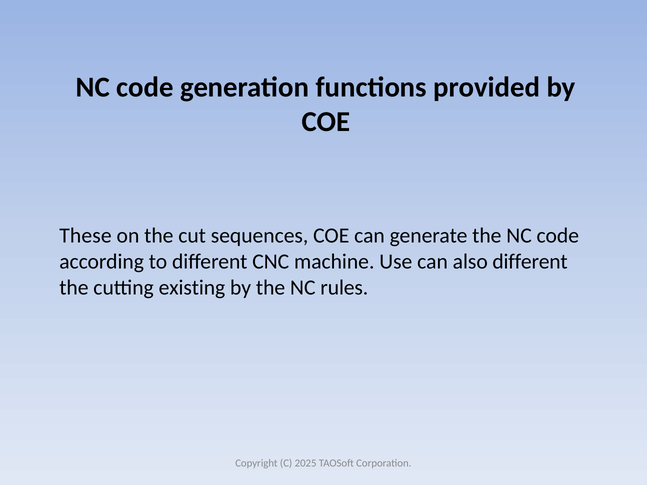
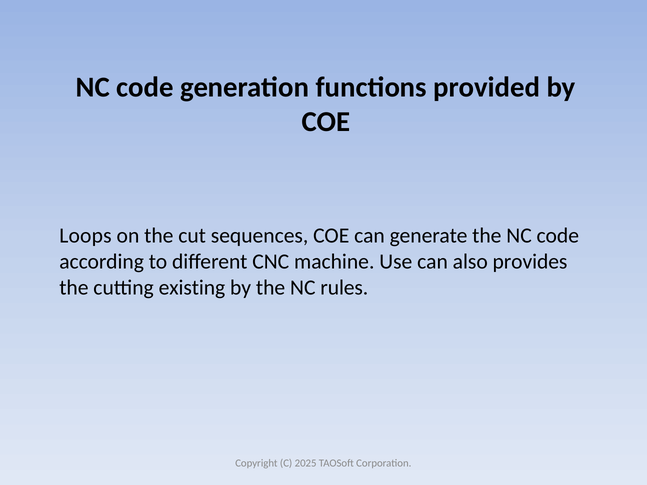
These: These -> Loops
also different: different -> provides
